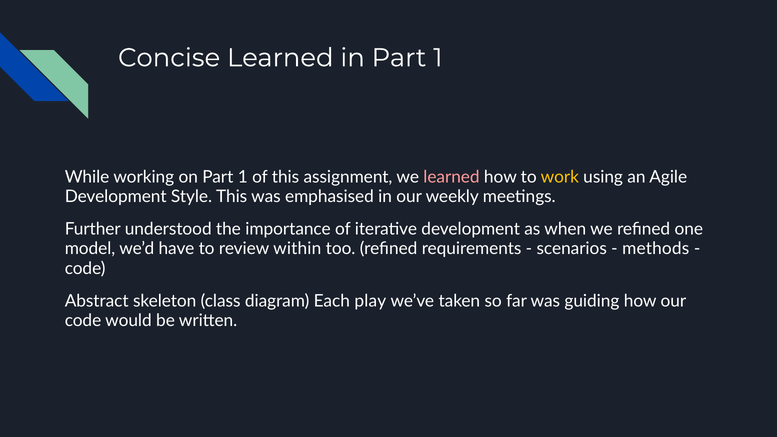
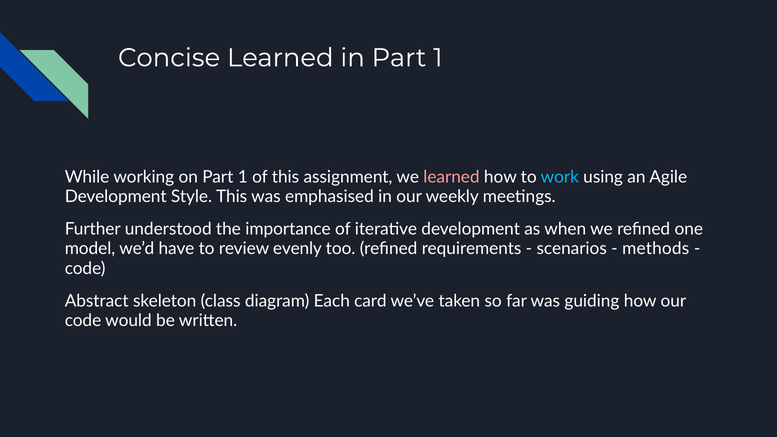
work colour: yellow -> light blue
within: within -> evenly
play: play -> card
